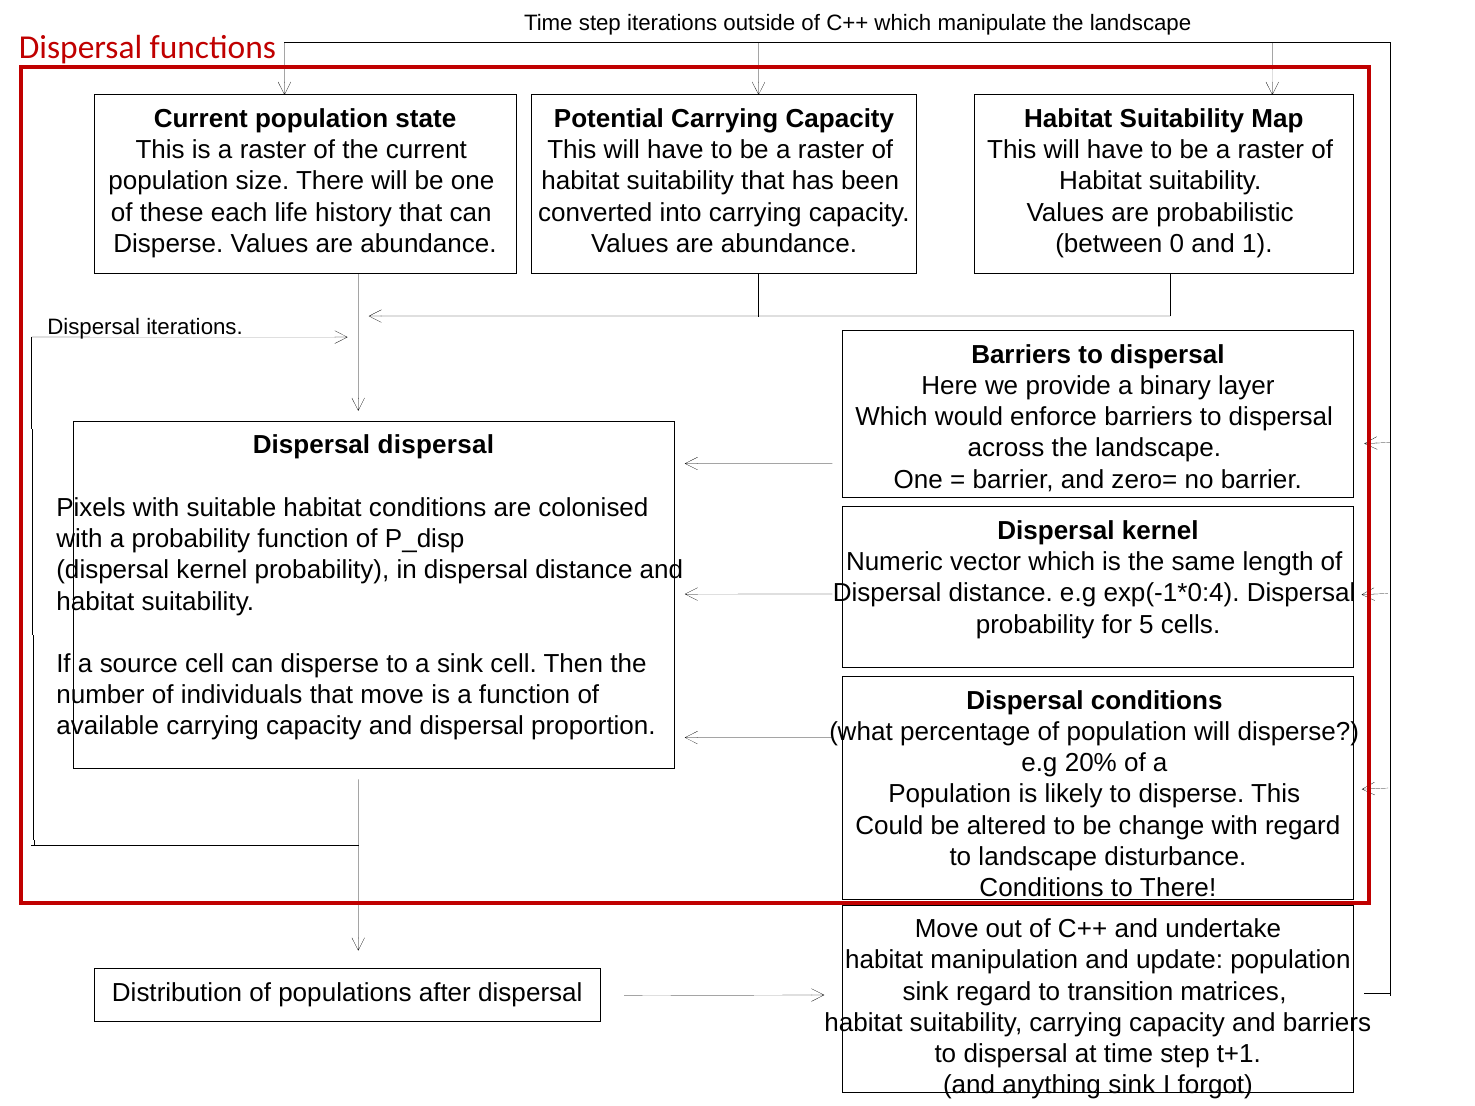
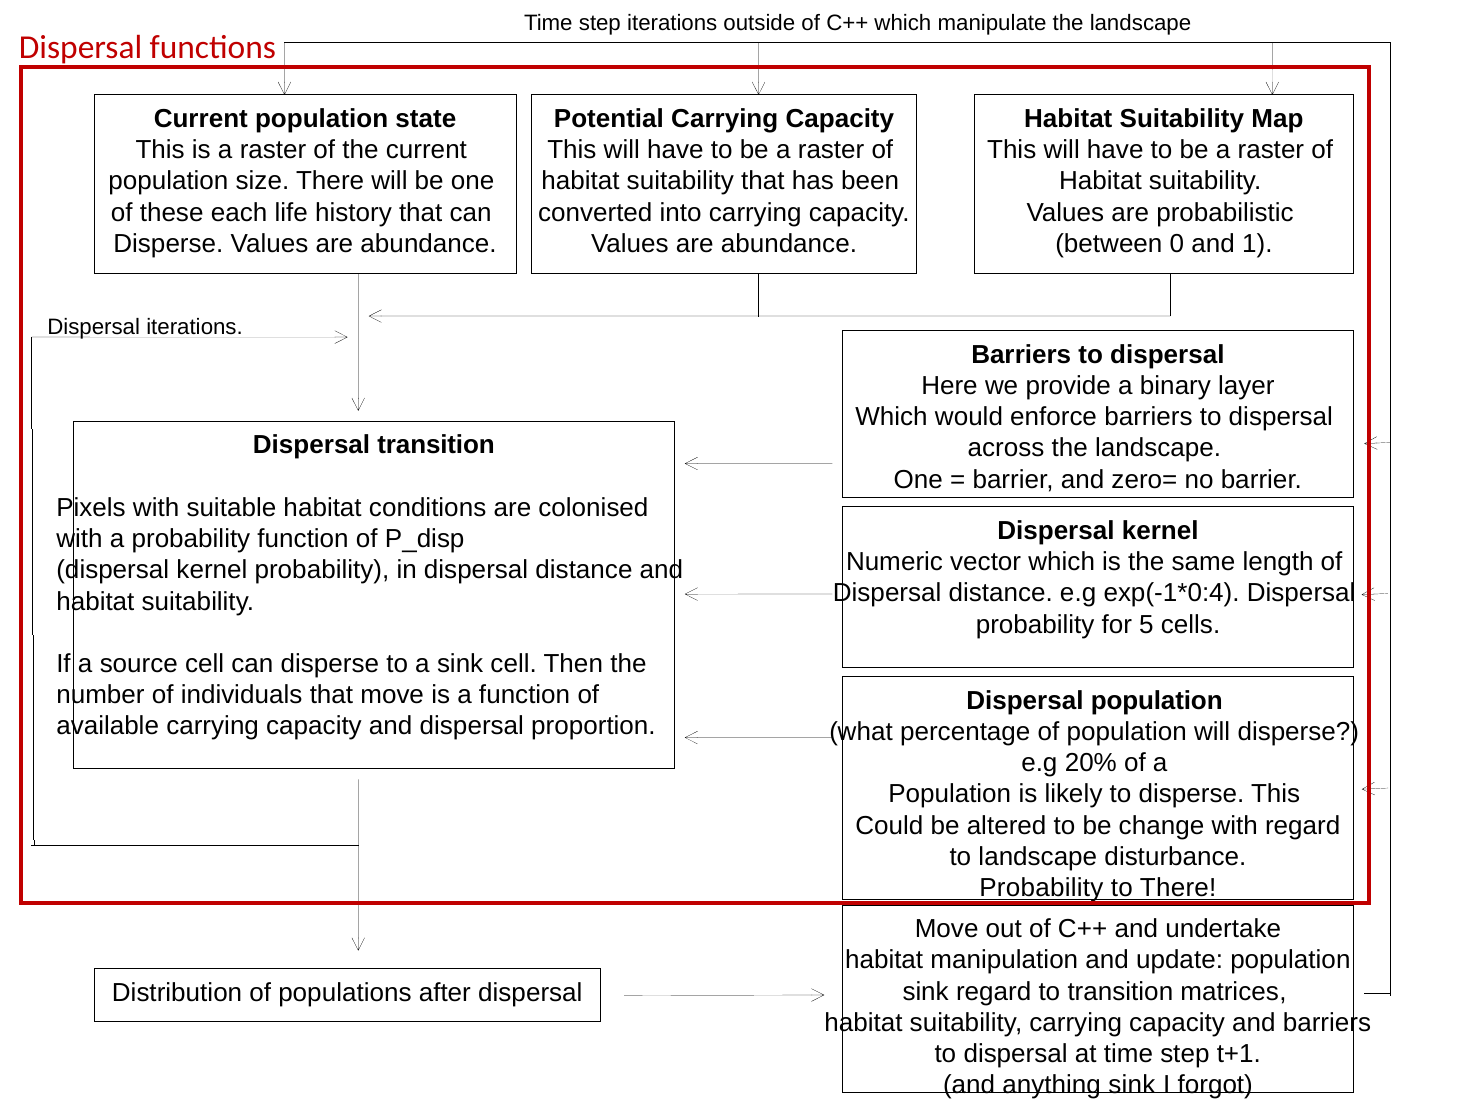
Dispersal dispersal: dispersal -> transition
Dispersal conditions: conditions -> population
Conditions at (1041, 888): Conditions -> Probability
